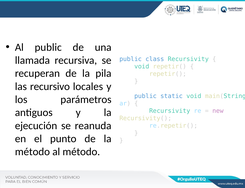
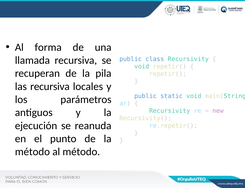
Al public: public -> forma
las recursivo: recursivo -> recursiva
